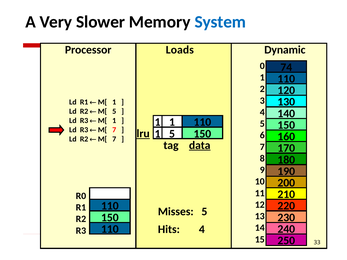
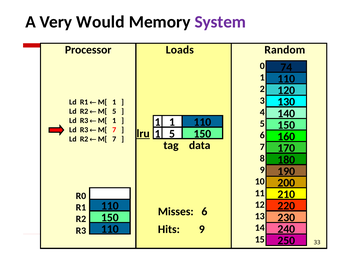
Slower: Slower -> Would
System colour: blue -> purple
Dynamic: Dynamic -> Random
data underline: present -> none
Misses 5: 5 -> 6
Hits 4: 4 -> 9
